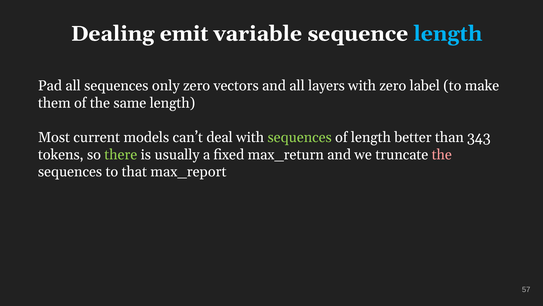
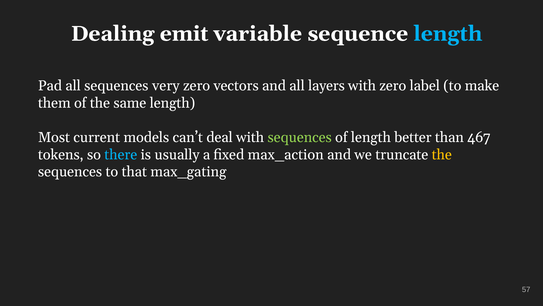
only: only -> very
343: 343 -> 467
there colour: light green -> light blue
max_return: max_return -> max_action
the at (442, 154) colour: pink -> yellow
max_report: max_report -> max_gating
